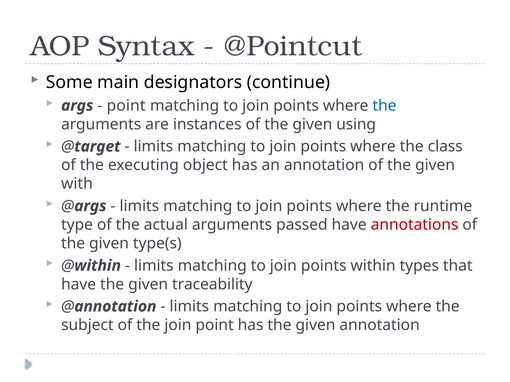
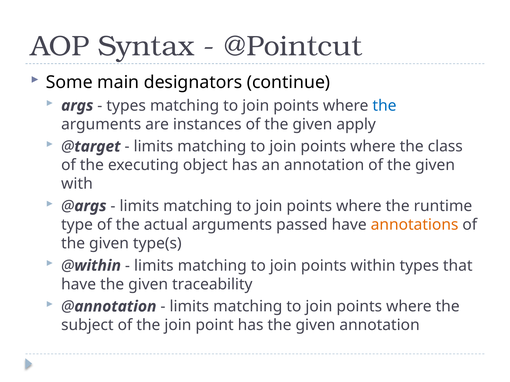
point at (126, 106): point -> types
using: using -> apply
annotations colour: red -> orange
